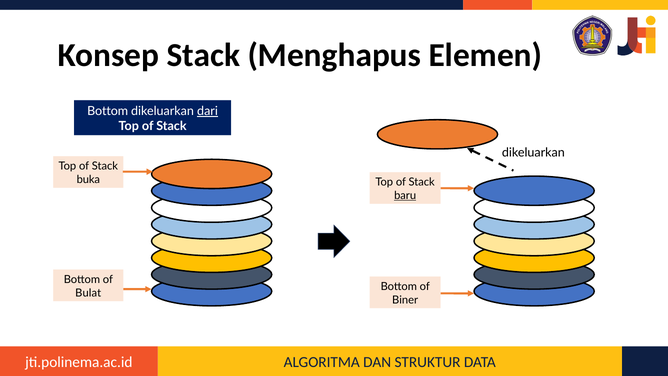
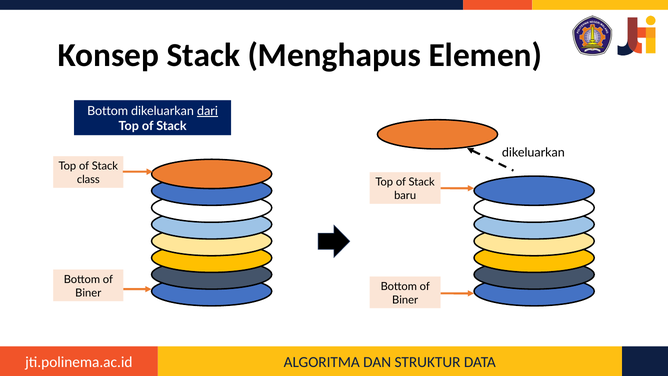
buka: buka -> class
baru underline: present -> none
Bulat at (88, 293): Bulat -> Biner
